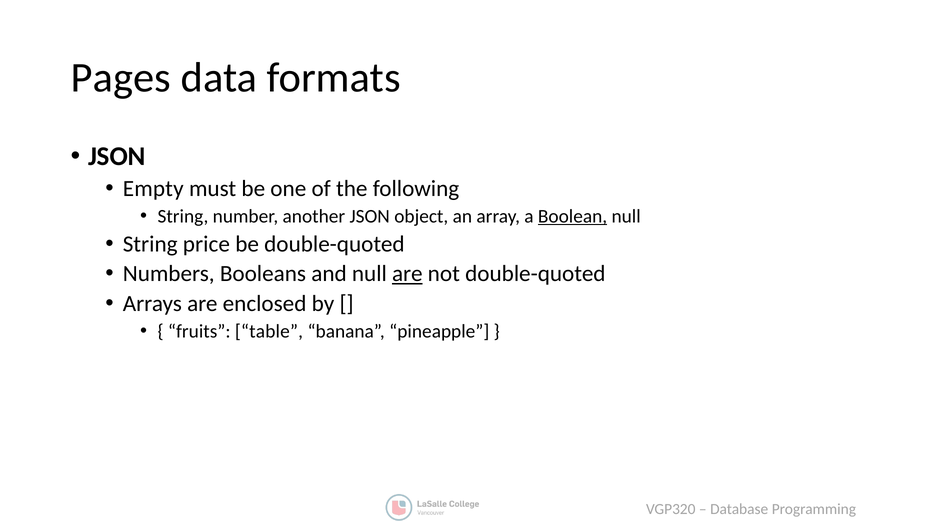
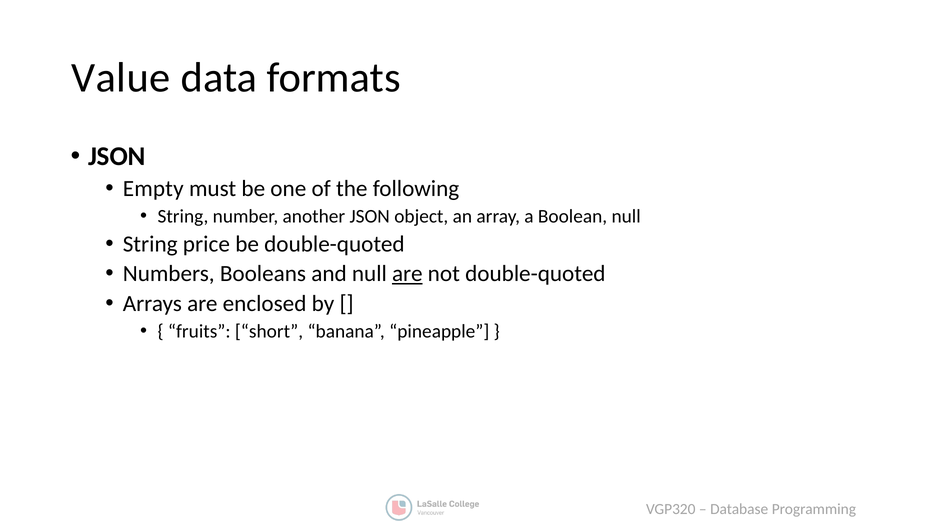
Pages: Pages -> Value
Boolean underline: present -> none
table: table -> short
